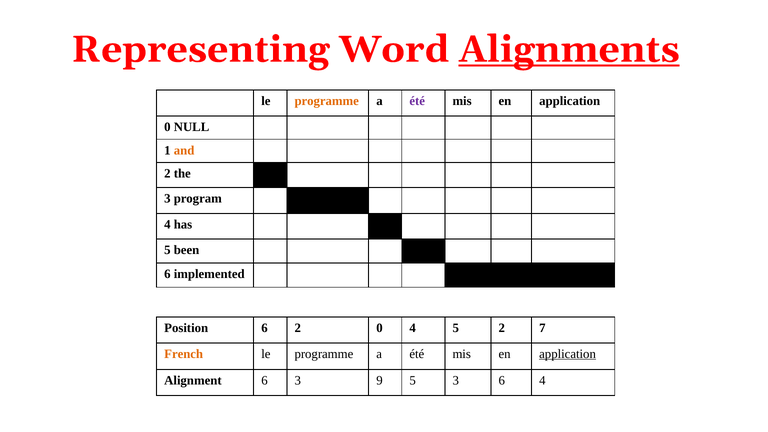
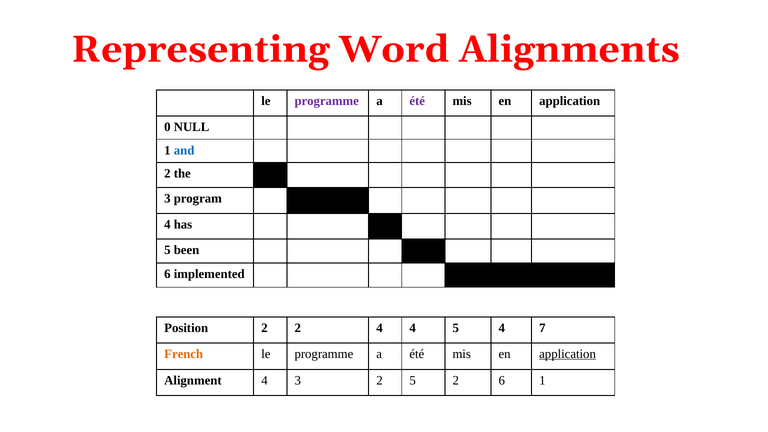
Alignments underline: present -> none
programme at (327, 101) colour: orange -> purple
and colour: orange -> blue
Position 6: 6 -> 2
2 0: 0 -> 4
5 2: 2 -> 4
Alignment 6: 6 -> 4
3 9: 9 -> 2
5 3: 3 -> 2
6 4: 4 -> 1
